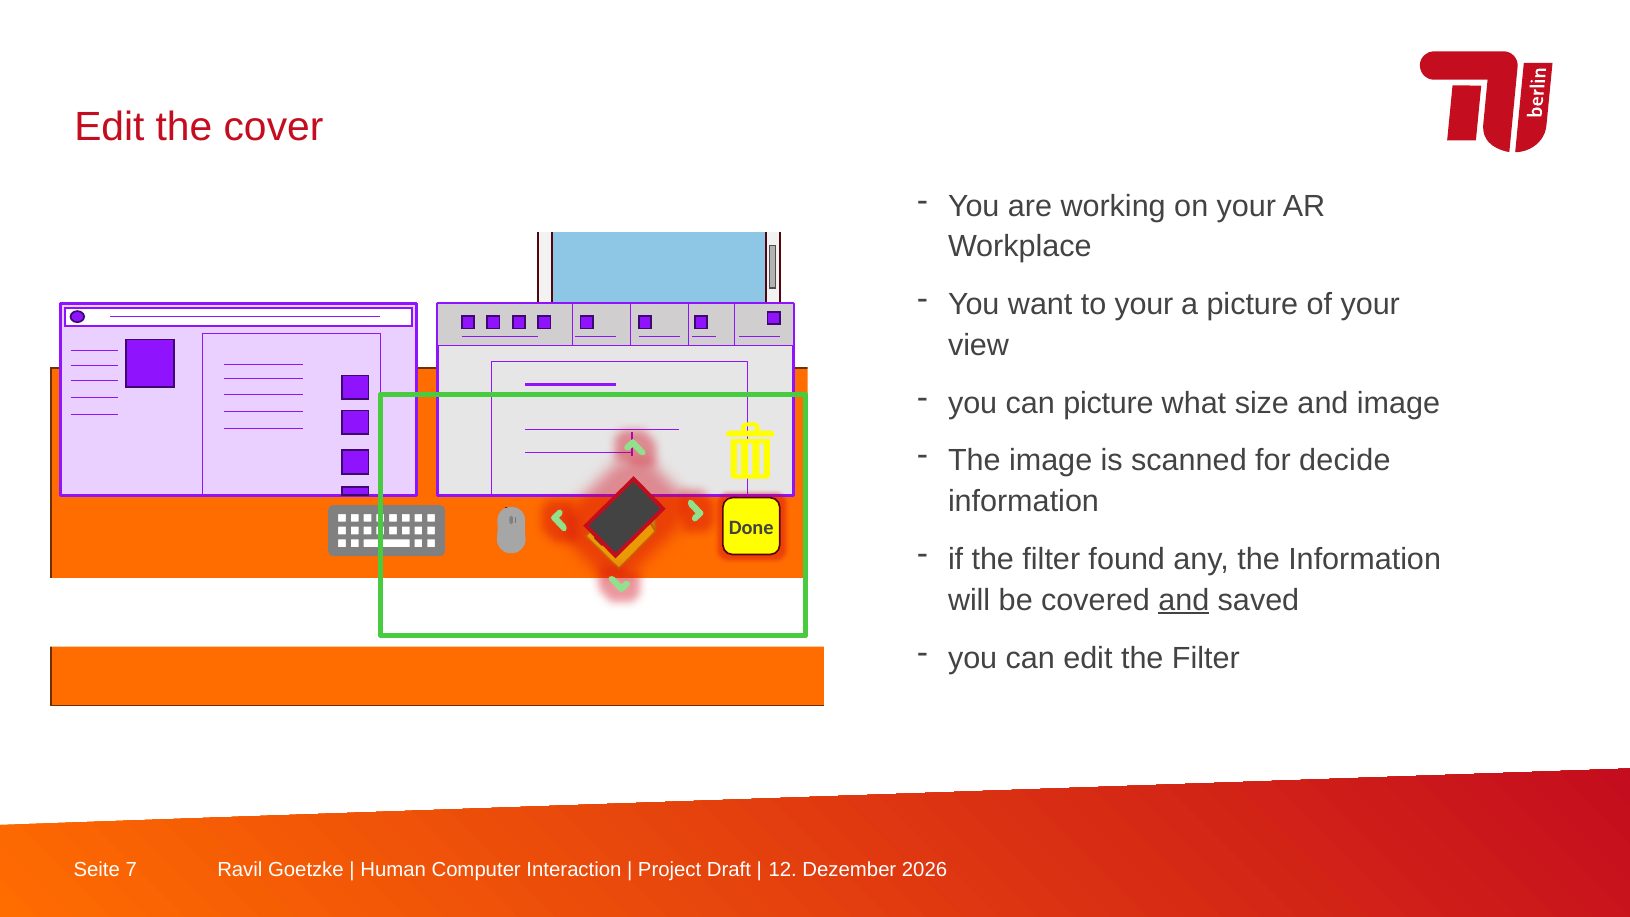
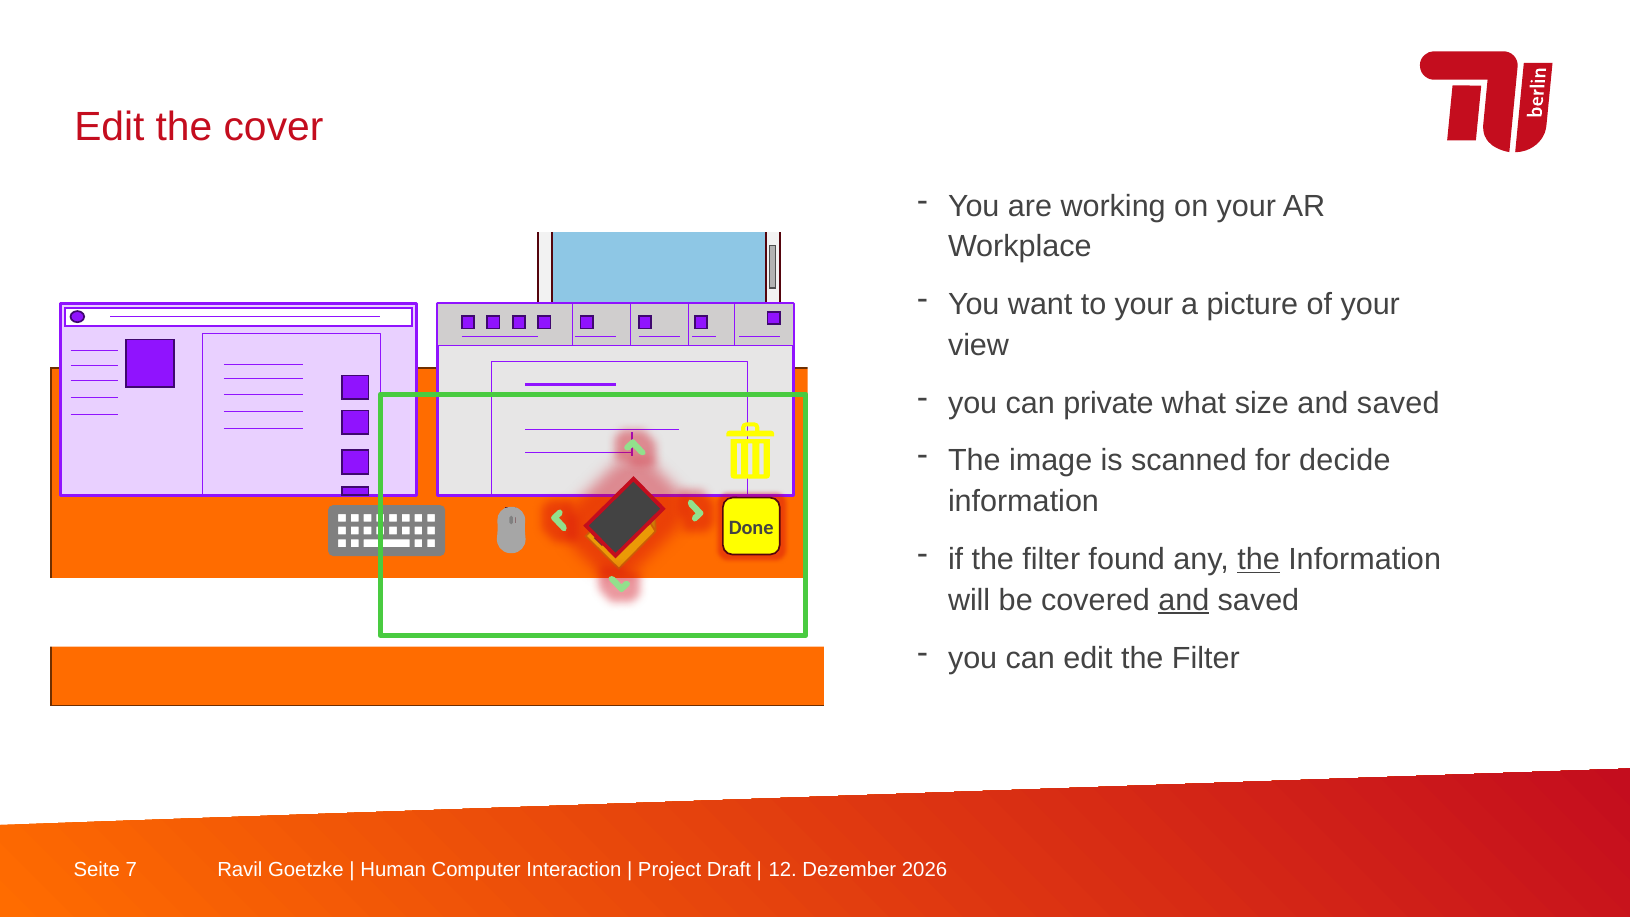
can picture: picture -> private
size and image: image -> saved
the at (1259, 559) underline: none -> present
